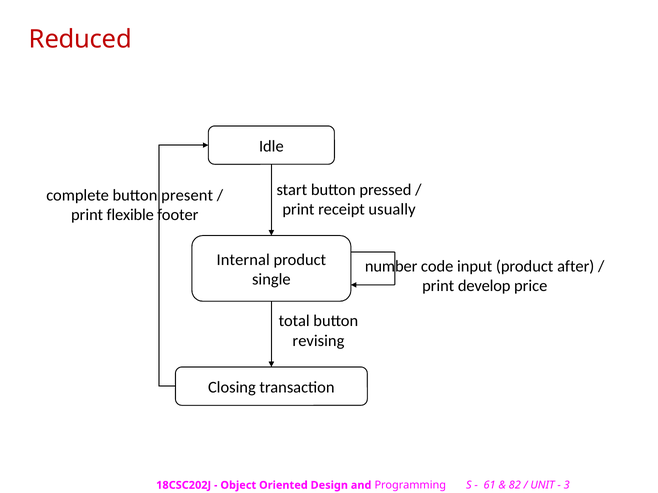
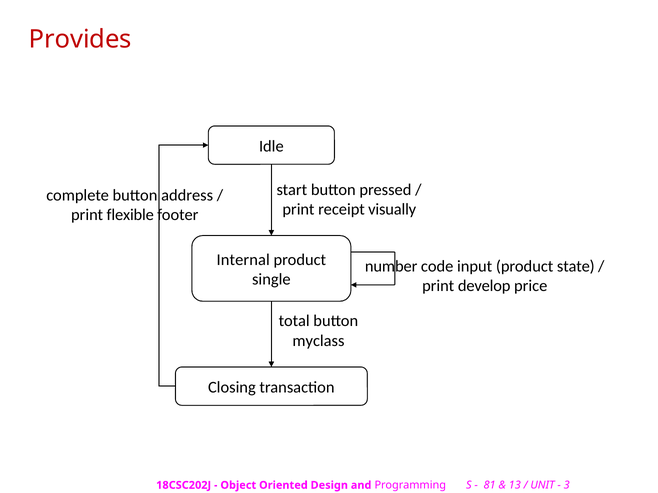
Reduced: Reduced -> Provides
present: present -> address
usually: usually -> visually
after: after -> state
revising: revising -> myclass
61: 61 -> 81
82: 82 -> 13
